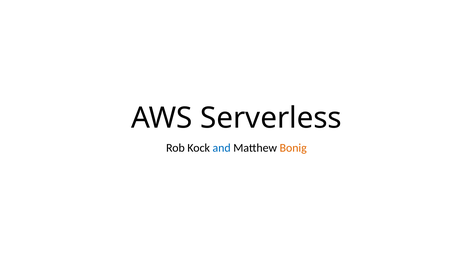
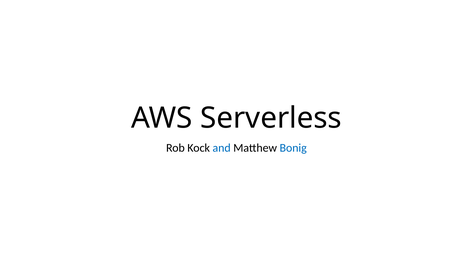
Bonig colour: orange -> blue
